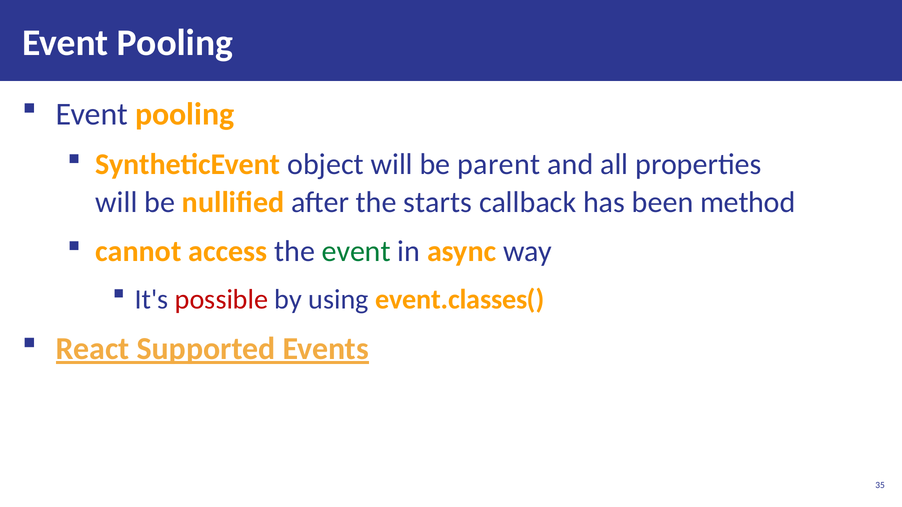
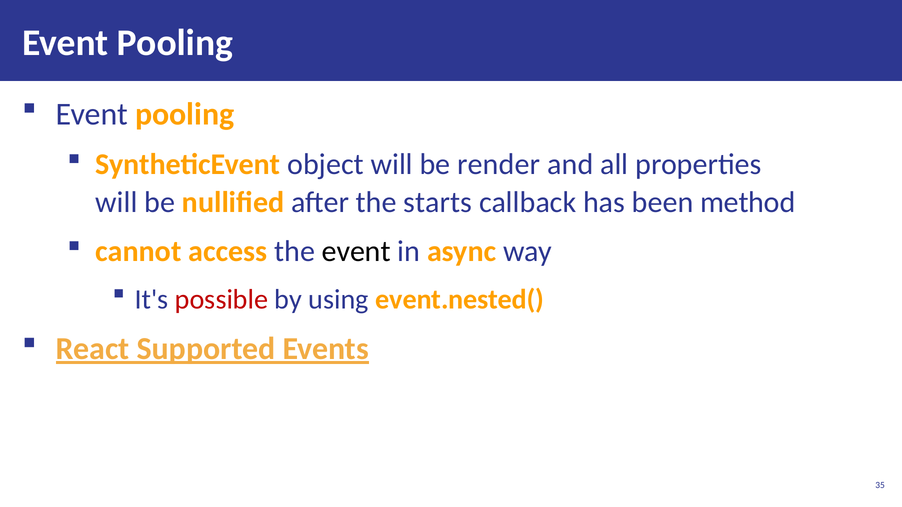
parent: parent -> render
event at (356, 252) colour: green -> black
event.classes(: event.classes( -> event.nested(
